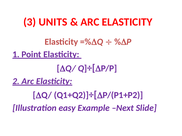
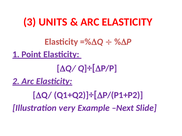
easy: easy -> very
